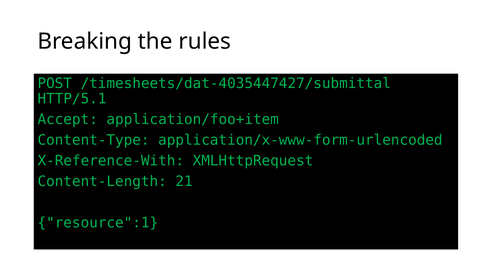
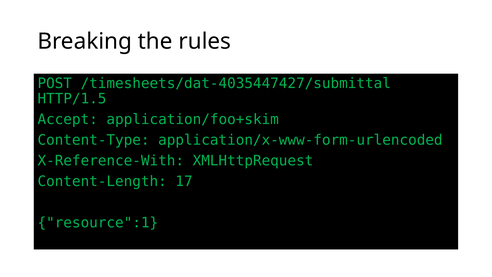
HTTP/5.1: HTTP/5.1 -> HTTP/1.5
application/foo+item: application/foo+item -> application/foo+skim
21: 21 -> 17
